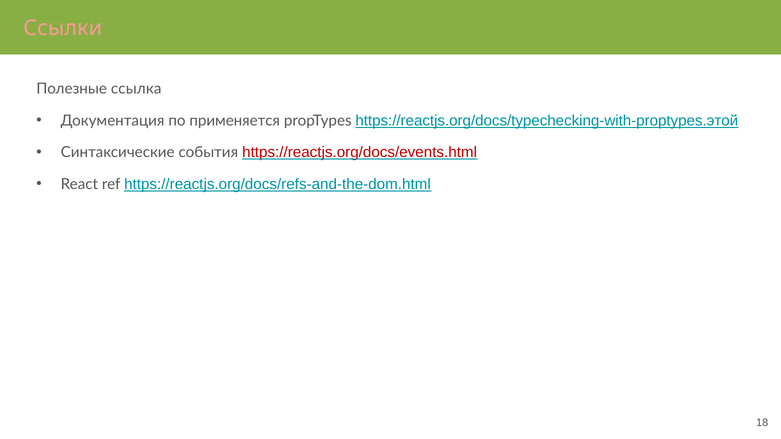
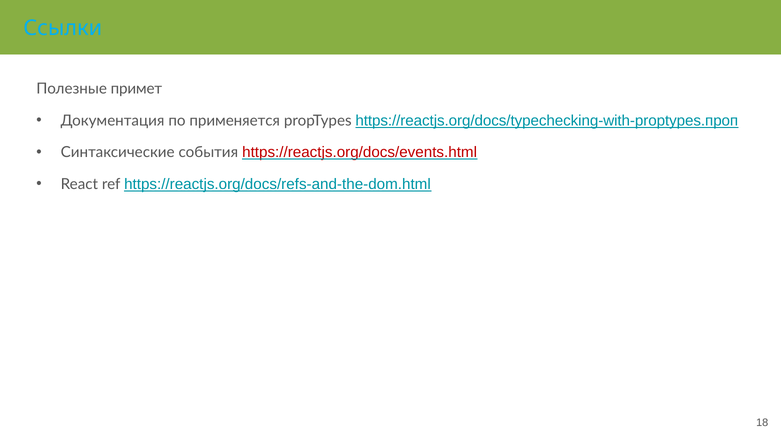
Ссылки colour: pink -> light blue
ссылка: ссылка -> примет
https://reactjs.org/docs/typechecking-with-proptypes.этой: https://reactjs.org/docs/typechecking-with-proptypes.этой -> https://reactjs.org/docs/typechecking-with-proptypes.проп
